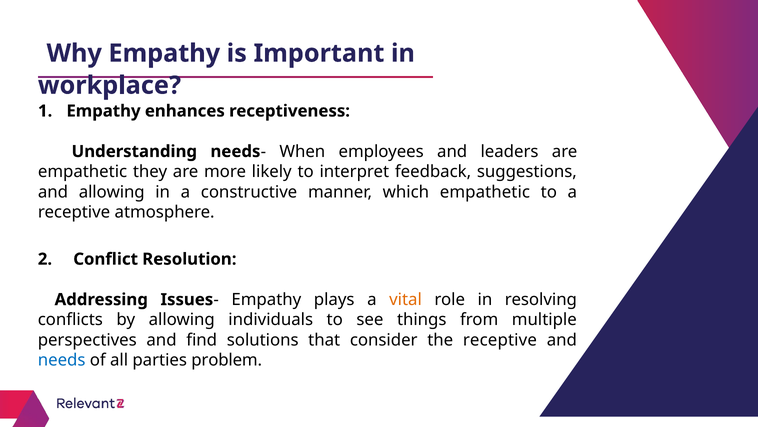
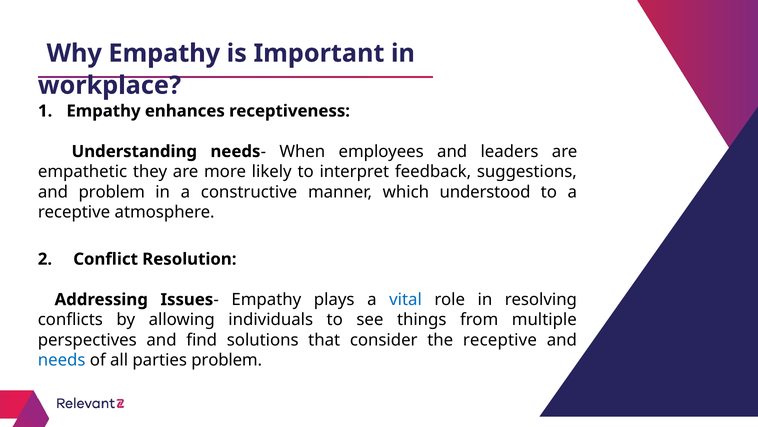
and allowing: allowing -> problem
which empathetic: empathetic -> understood
vital colour: orange -> blue
